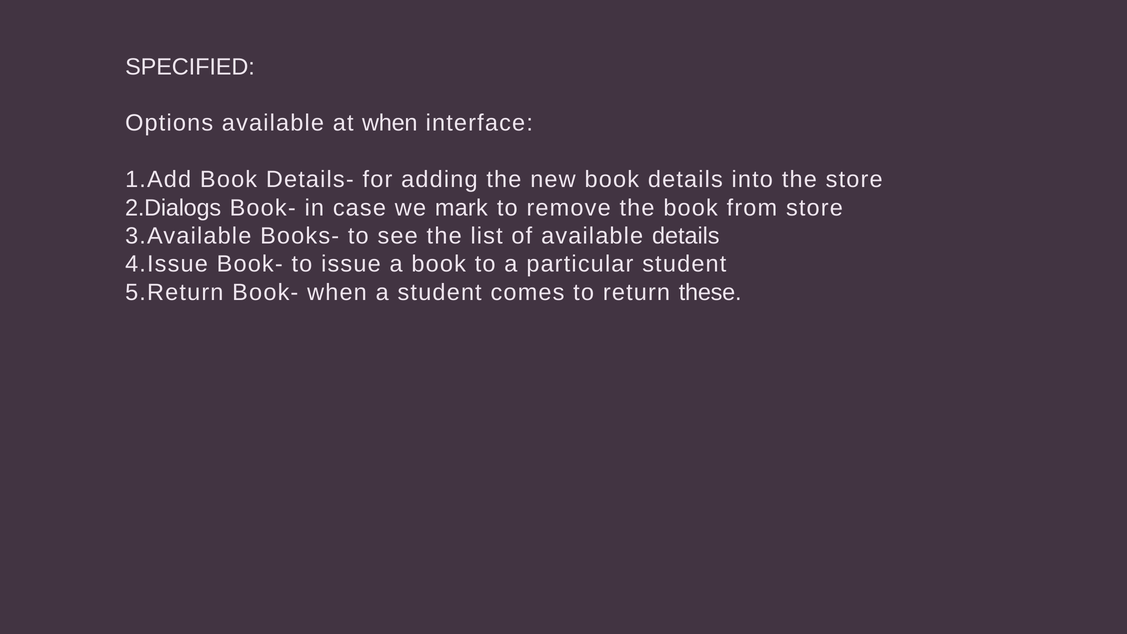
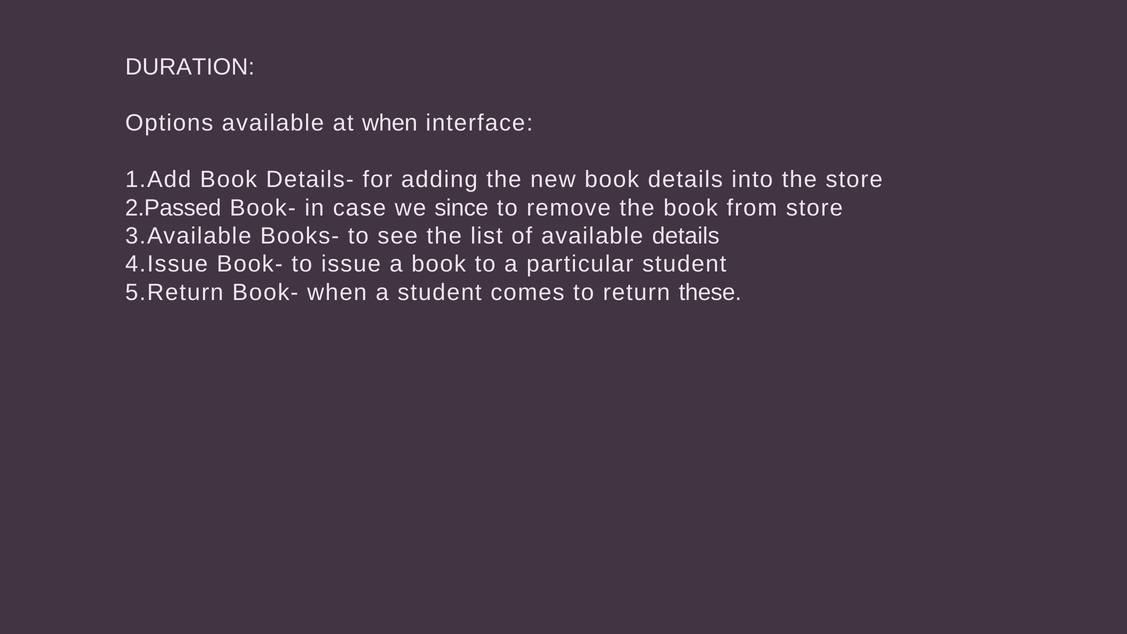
SPECIFIED: SPECIFIED -> DURATION
2.Dialogs: 2.Dialogs -> 2.Passed
mark: mark -> since
